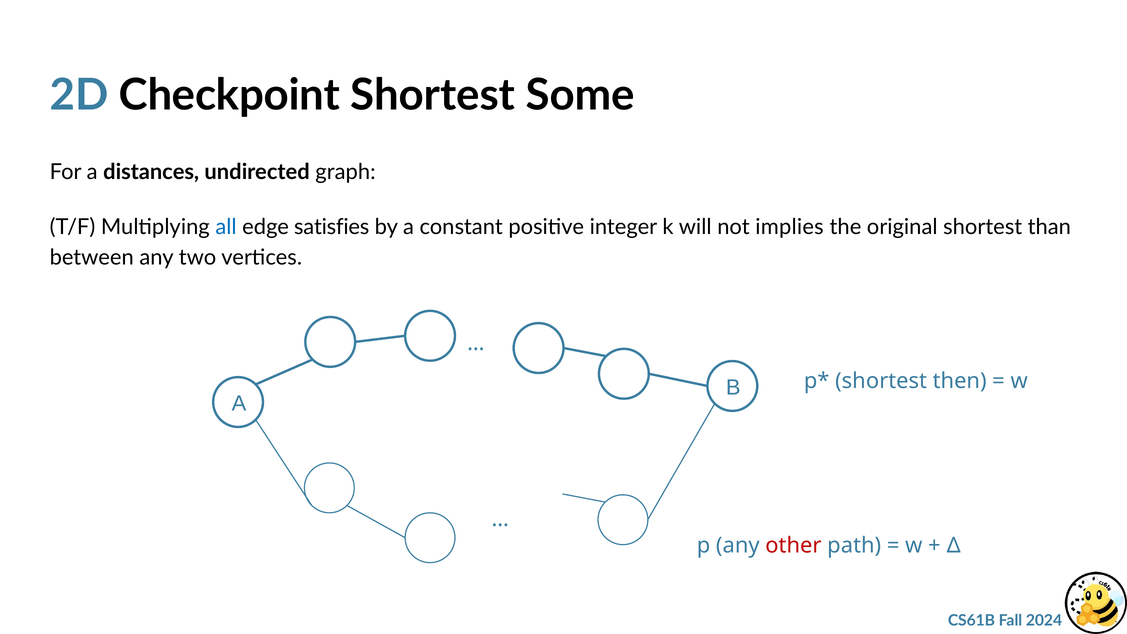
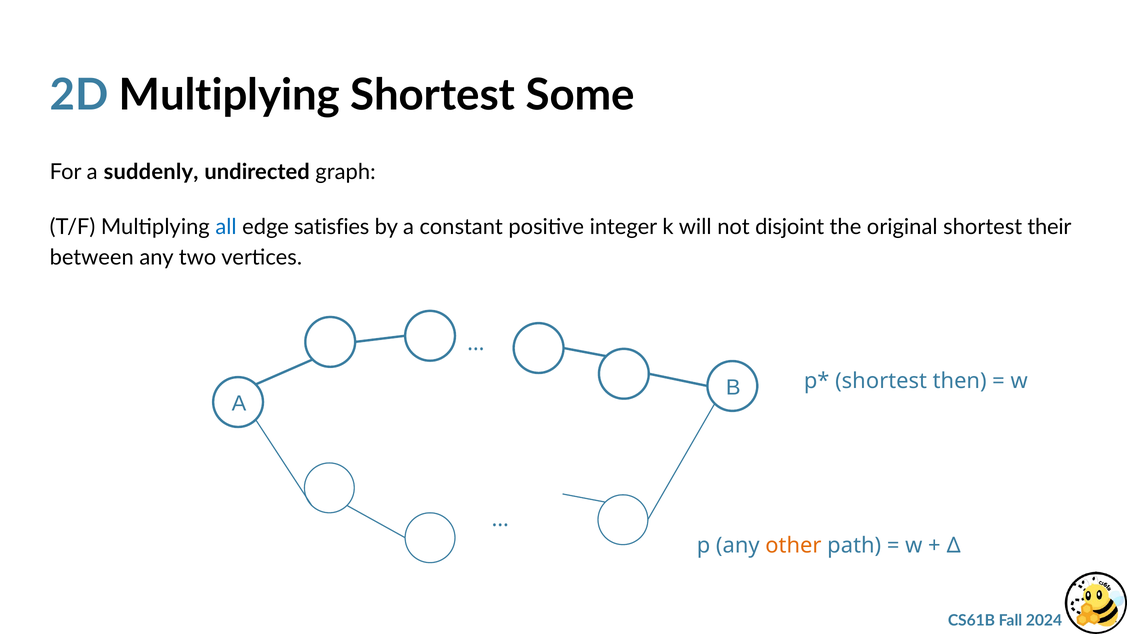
2D Checkpoint: Checkpoint -> Multiplying
distances: distances -> suddenly
implies: implies -> disjoint
than: than -> their
other colour: red -> orange
